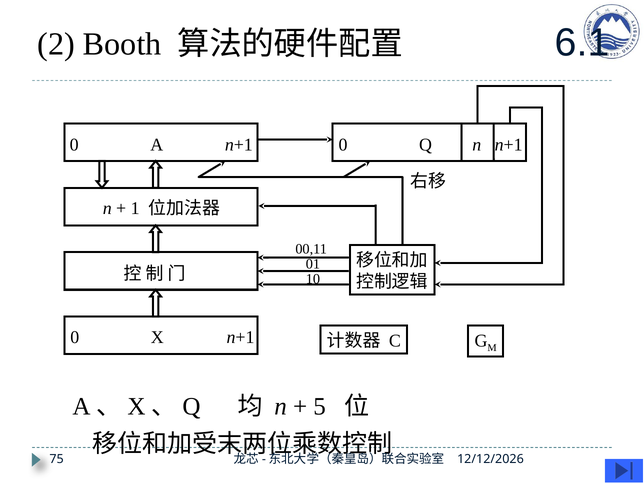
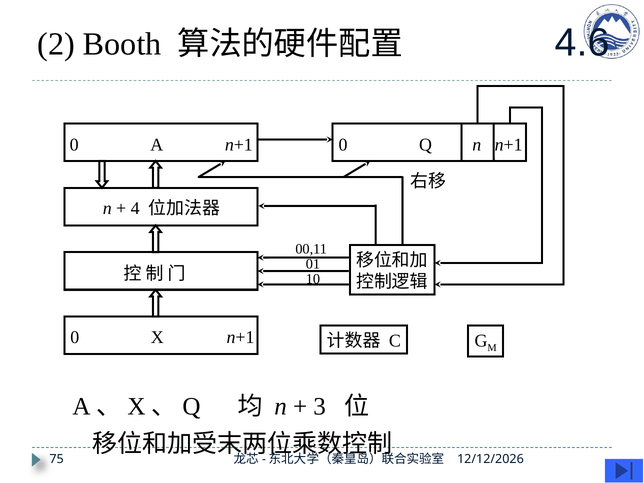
6.1: 6.1 -> 4.6
1: 1 -> 4
5: 5 -> 3
